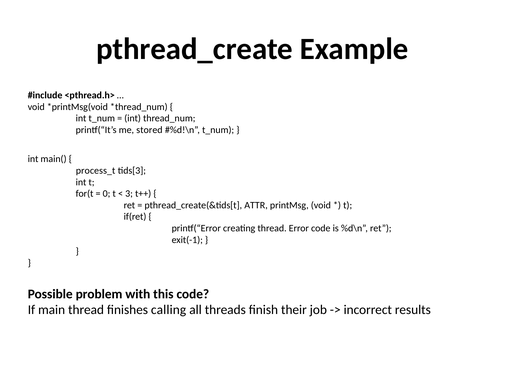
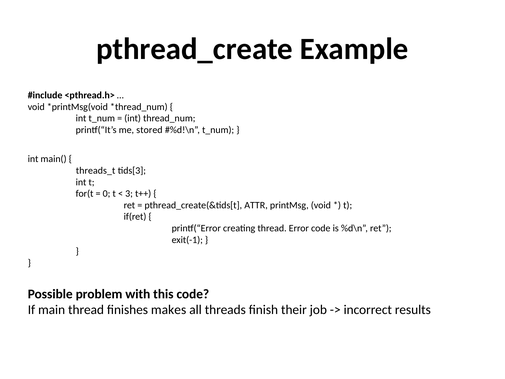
process_t: process_t -> threads_t
calling: calling -> makes
